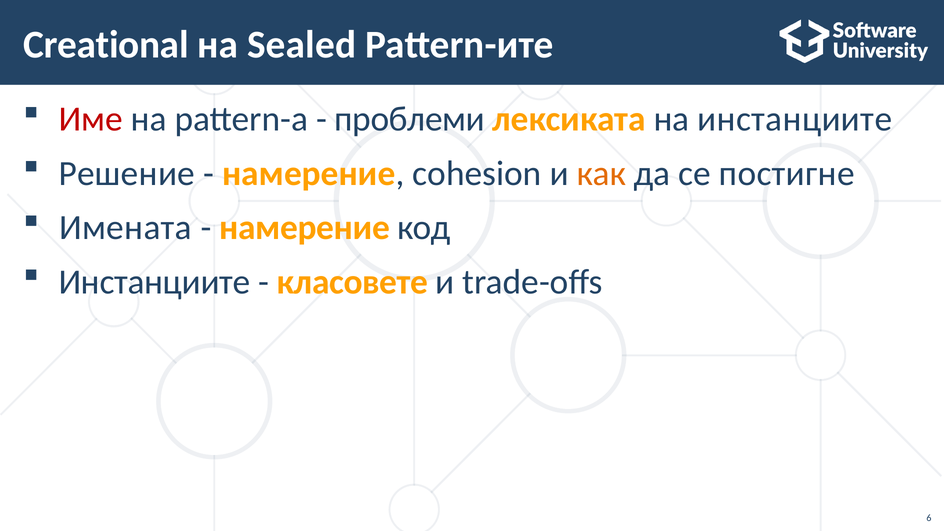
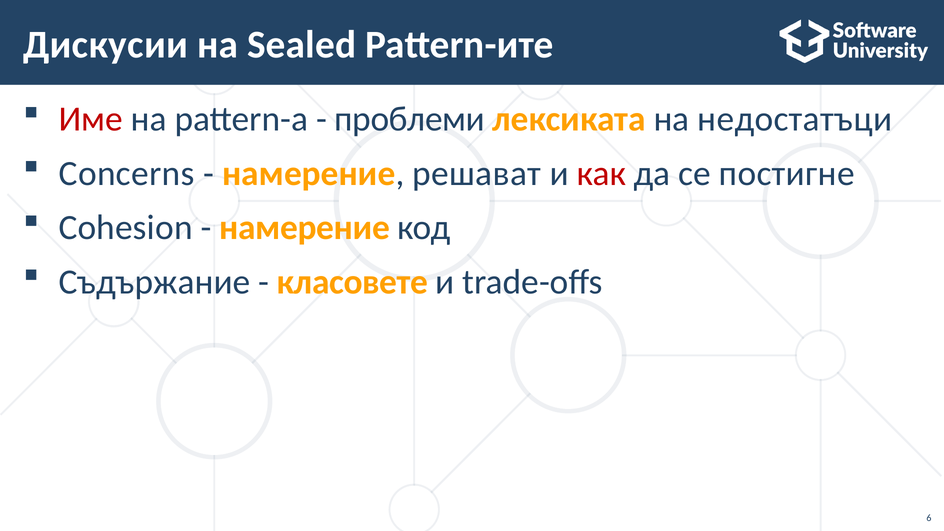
Creational: Creational -> Дискусии
на инстанциите: инстанциите -> недостатъци
Решение: Решение -> Concerns
cohesion: cohesion -> решават
как colour: orange -> red
Имената: Имената -> Cohesion
Инстанциите at (154, 282): Инстанциите -> Съдържание
